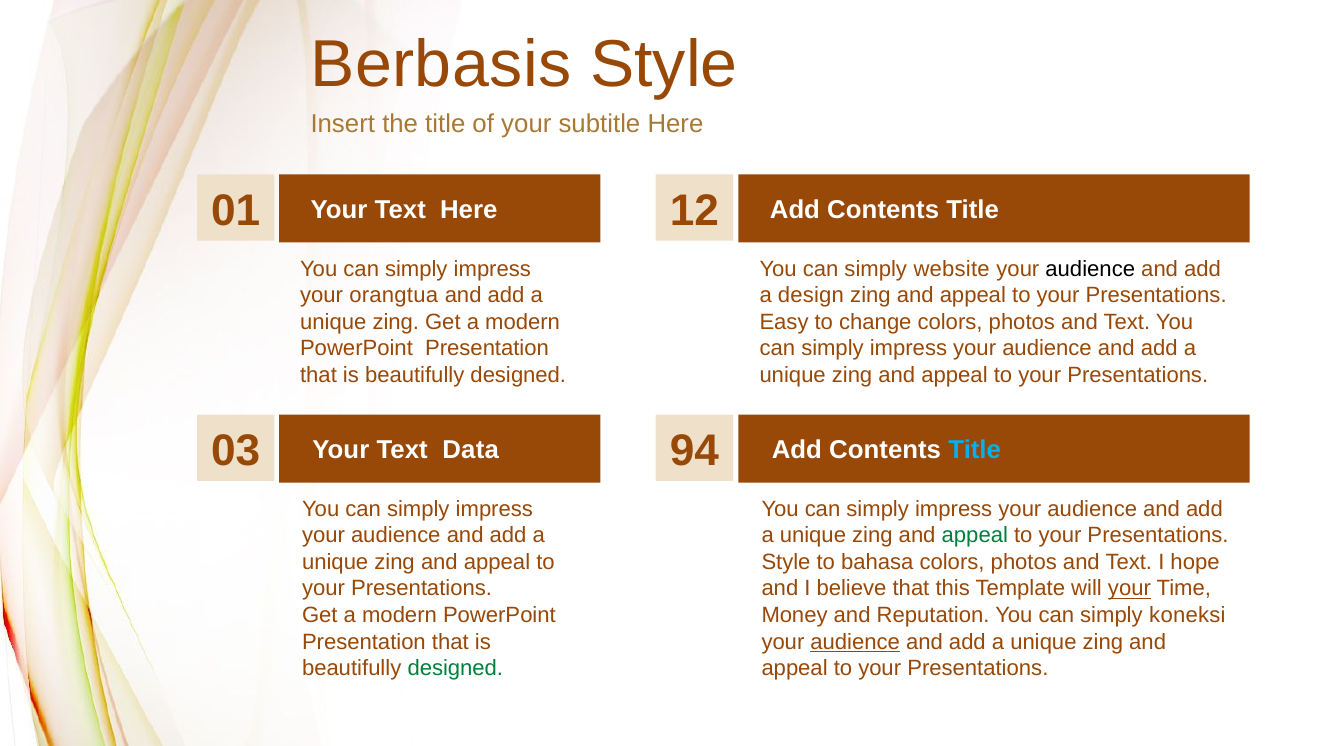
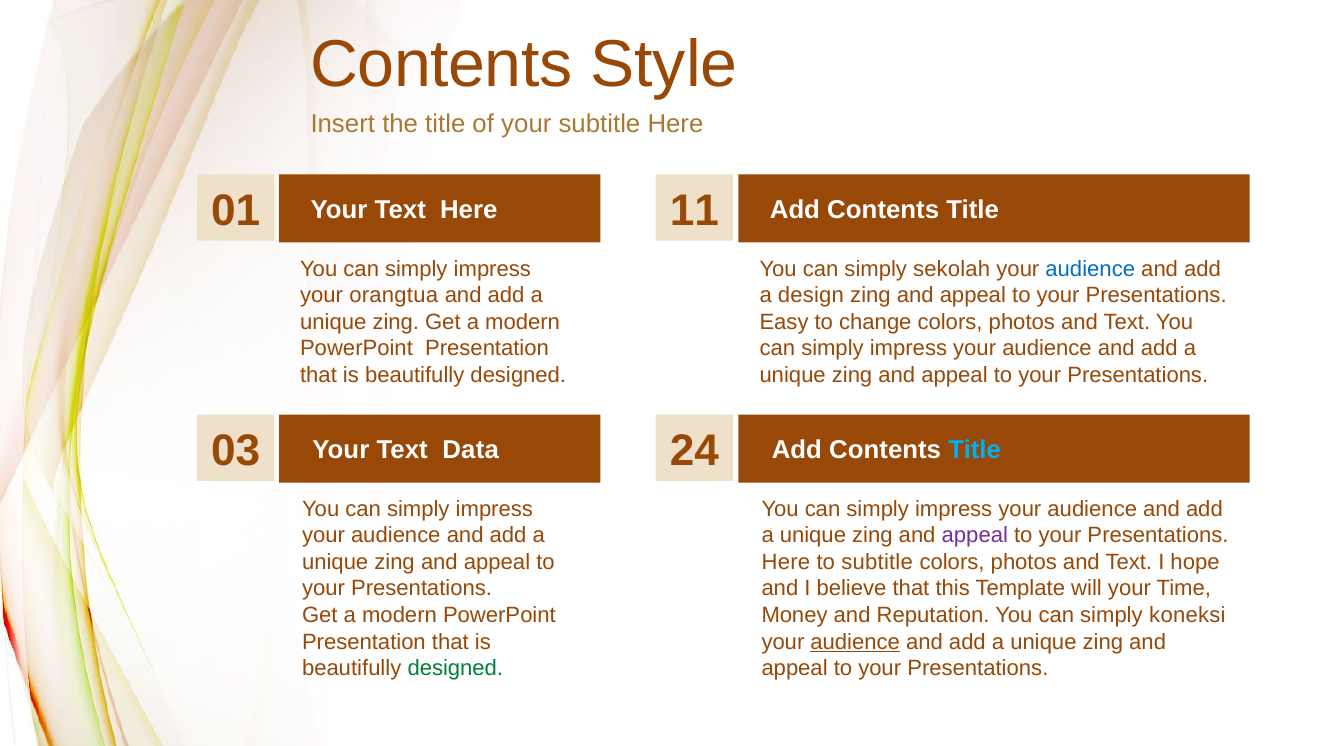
Berbasis at (441, 64): Berbasis -> Contents
12: 12 -> 11
website: website -> sekolah
audience at (1090, 269) colour: black -> blue
94: 94 -> 24
appeal at (975, 536) colour: green -> purple
Style at (786, 562): Style -> Here
to bahasa: bahasa -> subtitle
your at (1129, 589) underline: present -> none
